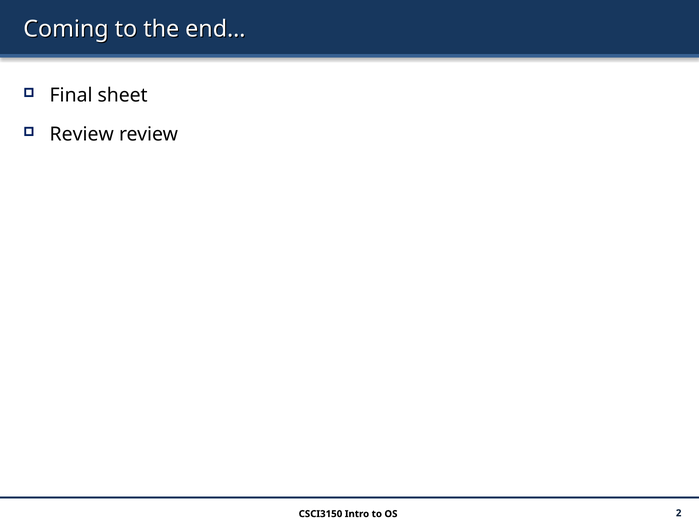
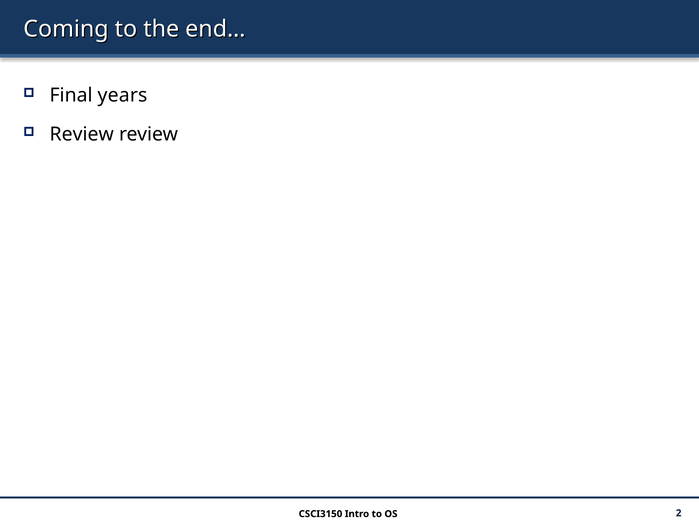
sheet: sheet -> years
